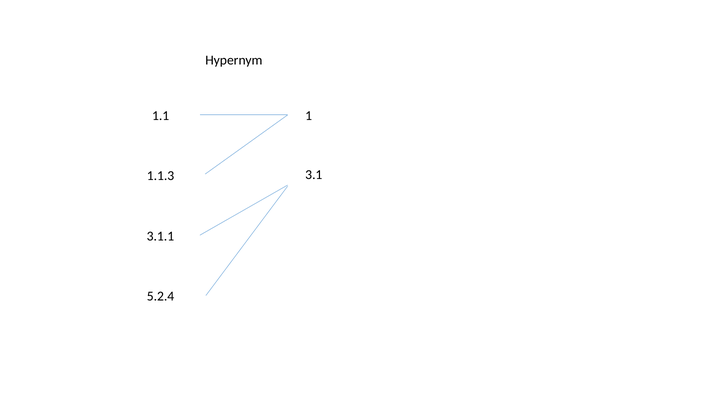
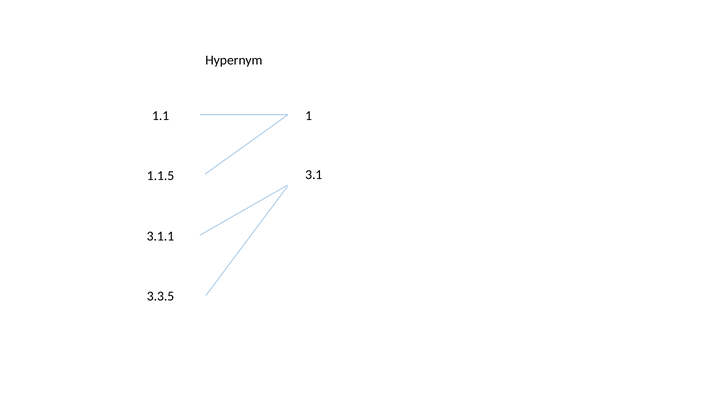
1.1.3: 1.1.3 -> 1.1.5
5.2.4: 5.2.4 -> 3.3.5
